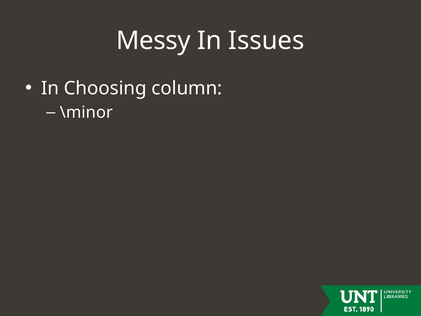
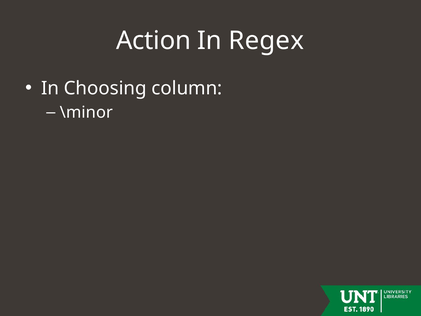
Messy: Messy -> Action
Issues: Issues -> Regex
